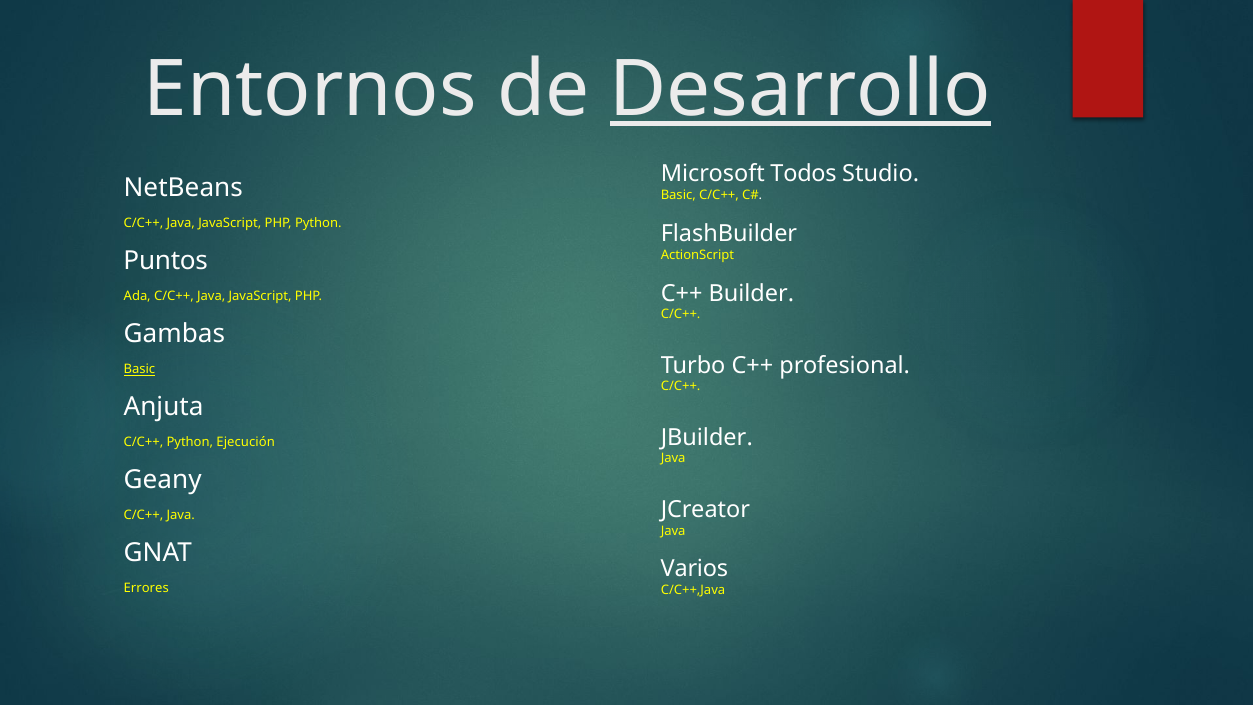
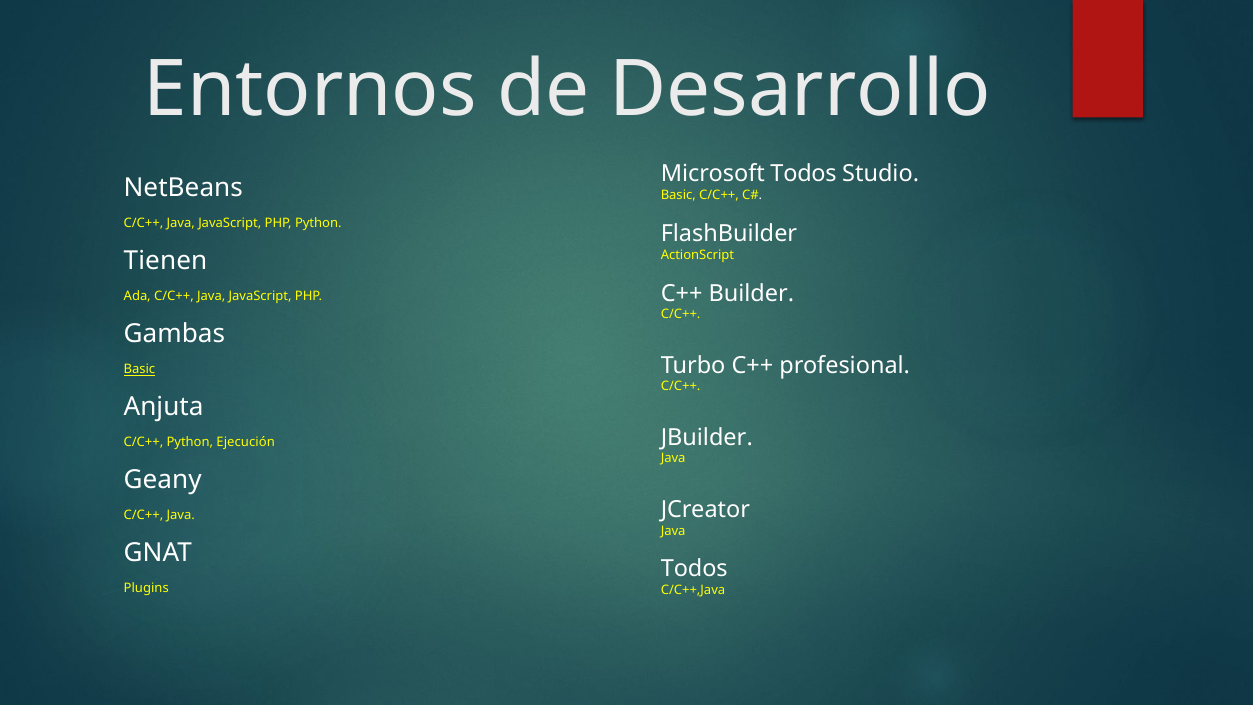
Desarrollo underline: present -> none
Puntos: Puntos -> Tienen
Varios at (694, 569): Varios -> Todos
Errores: Errores -> Plugins
